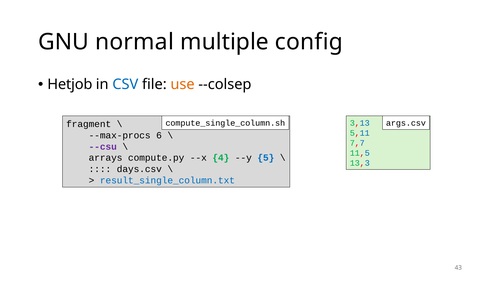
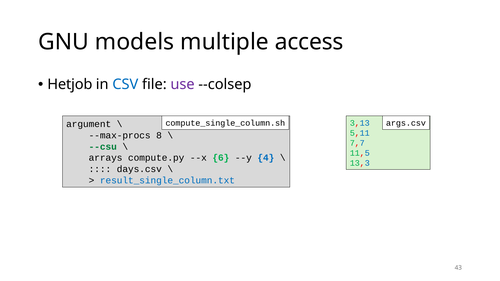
normal: normal -> models
config: config -> access
use colour: orange -> purple
fragment: fragment -> argument
6: 6 -> 8
--csu colour: purple -> green
4: 4 -> 6
5: 5 -> 4
